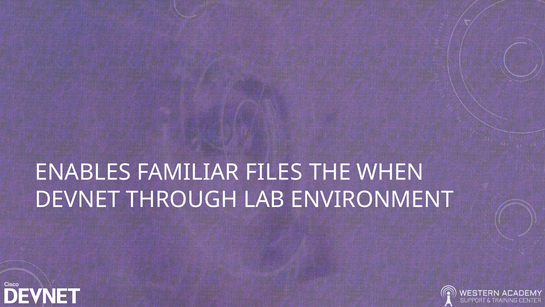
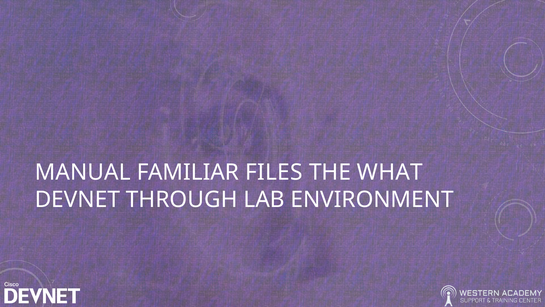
ENABLES: ENABLES -> MANUAL
WHEN: WHEN -> WHAT
